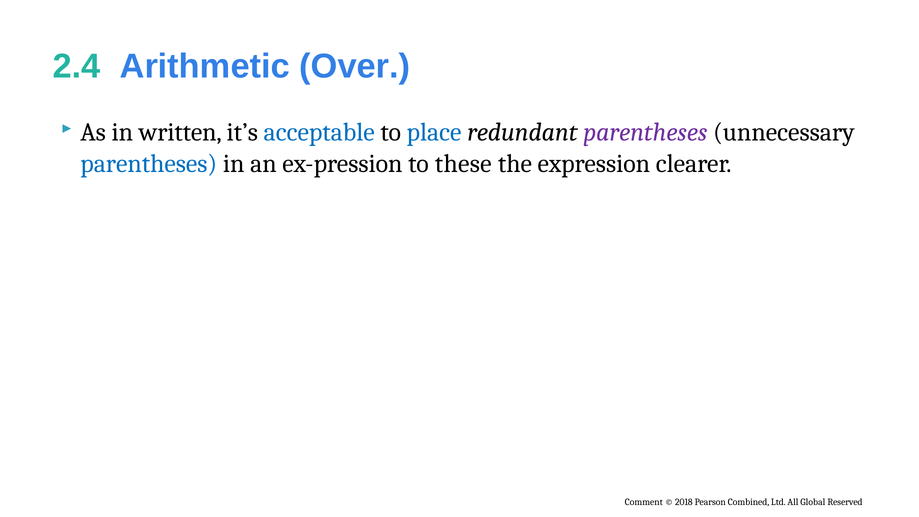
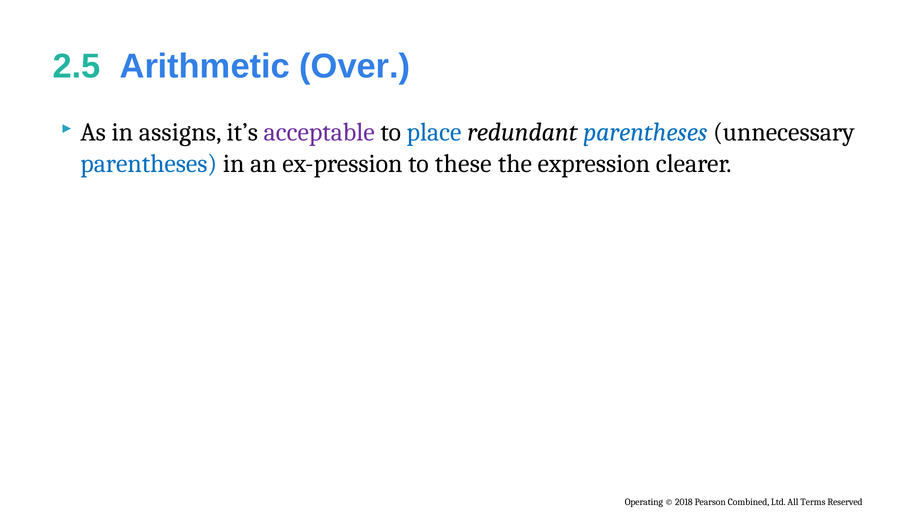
2.4: 2.4 -> 2.5
written: written -> assigns
acceptable colour: blue -> purple
parentheses at (645, 132) colour: purple -> blue
Comment: Comment -> Operating
Global: Global -> Terms
